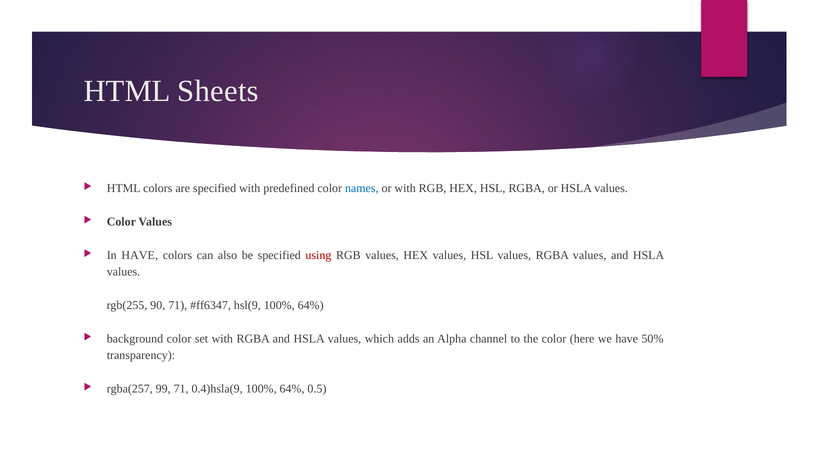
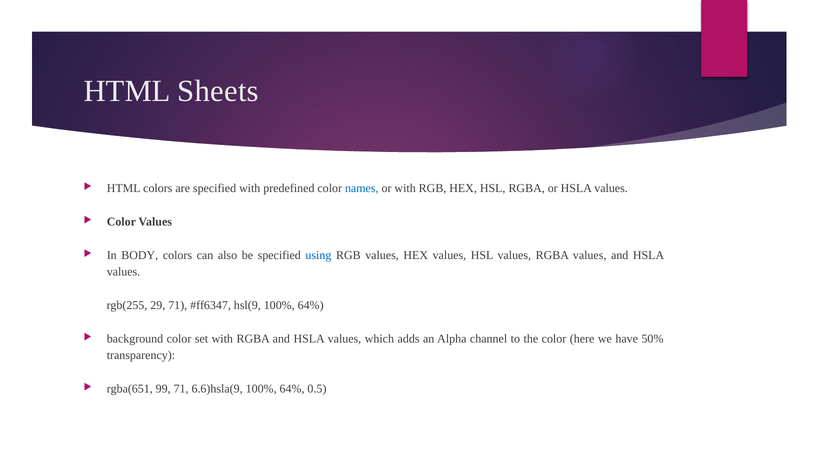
In HAVE: HAVE -> BODY
using colour: red -> blue
90: 90 -> 29
rgba(257: rgba(257 -> rgba(651
0.4)hsla(9: 0.4)hsla(9 -> 6.6)hsla(9
